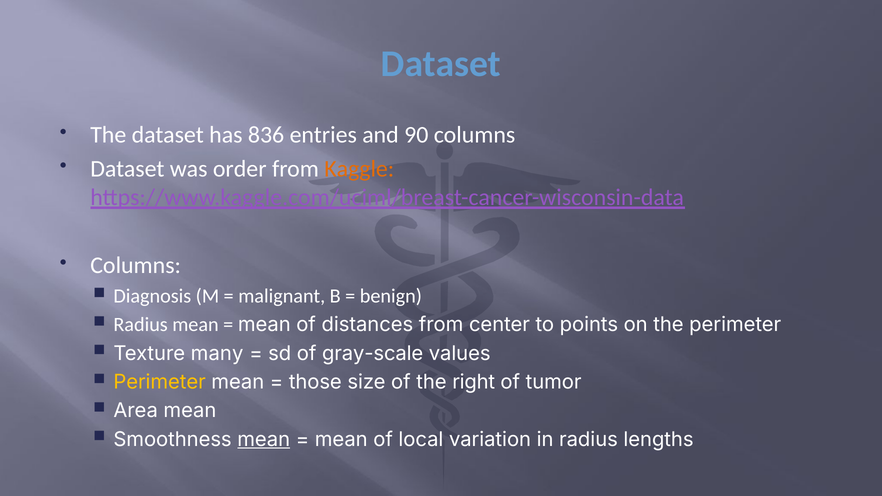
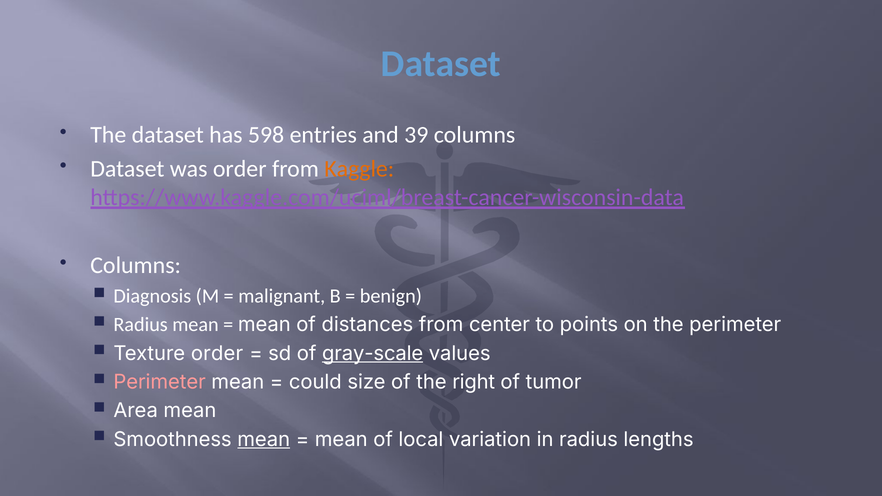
836: 836 -> 598
90: 90 -> 39
Texture many: many -> order
gray-scale underline: none -> present
Perimeter at (160, 382) colour: yellow -> pink
those: those -> could
